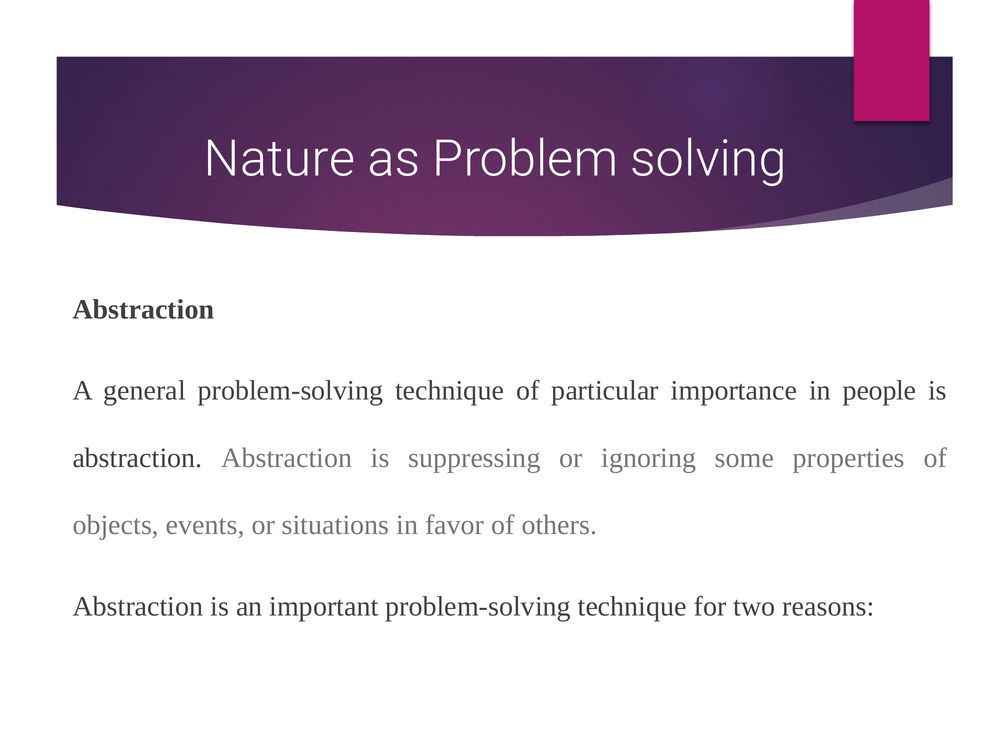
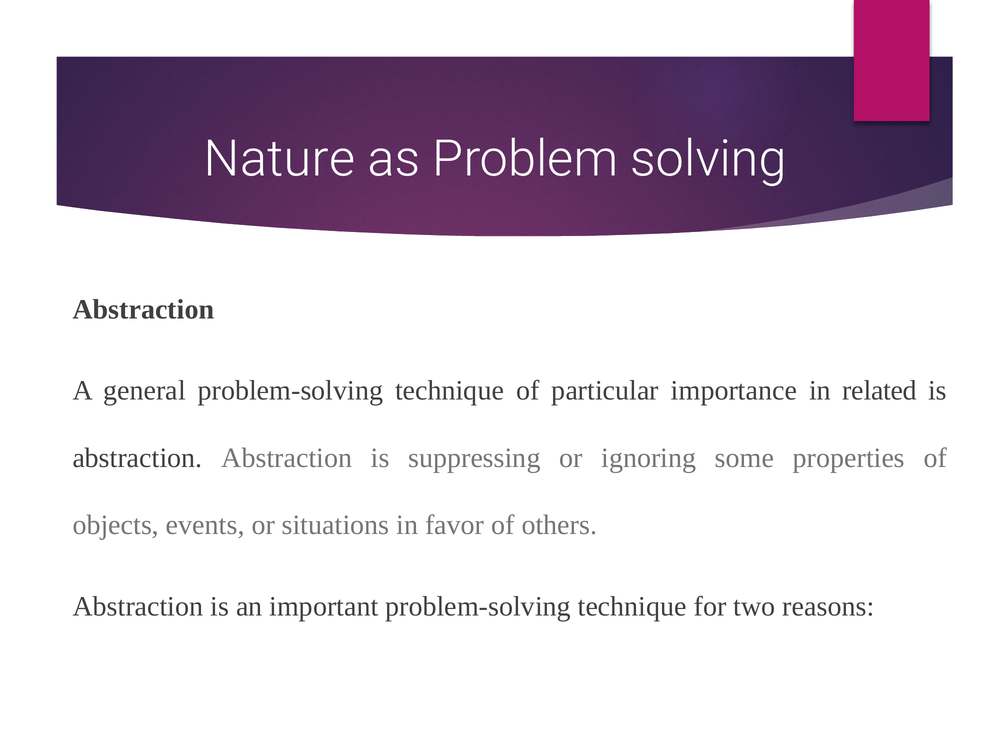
people: people -> related
